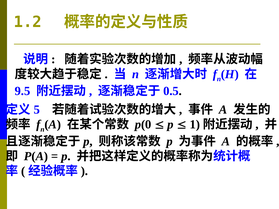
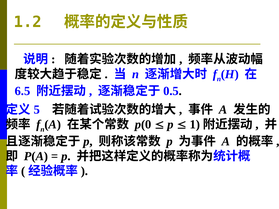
9.5: 9.5 -> 6.5
